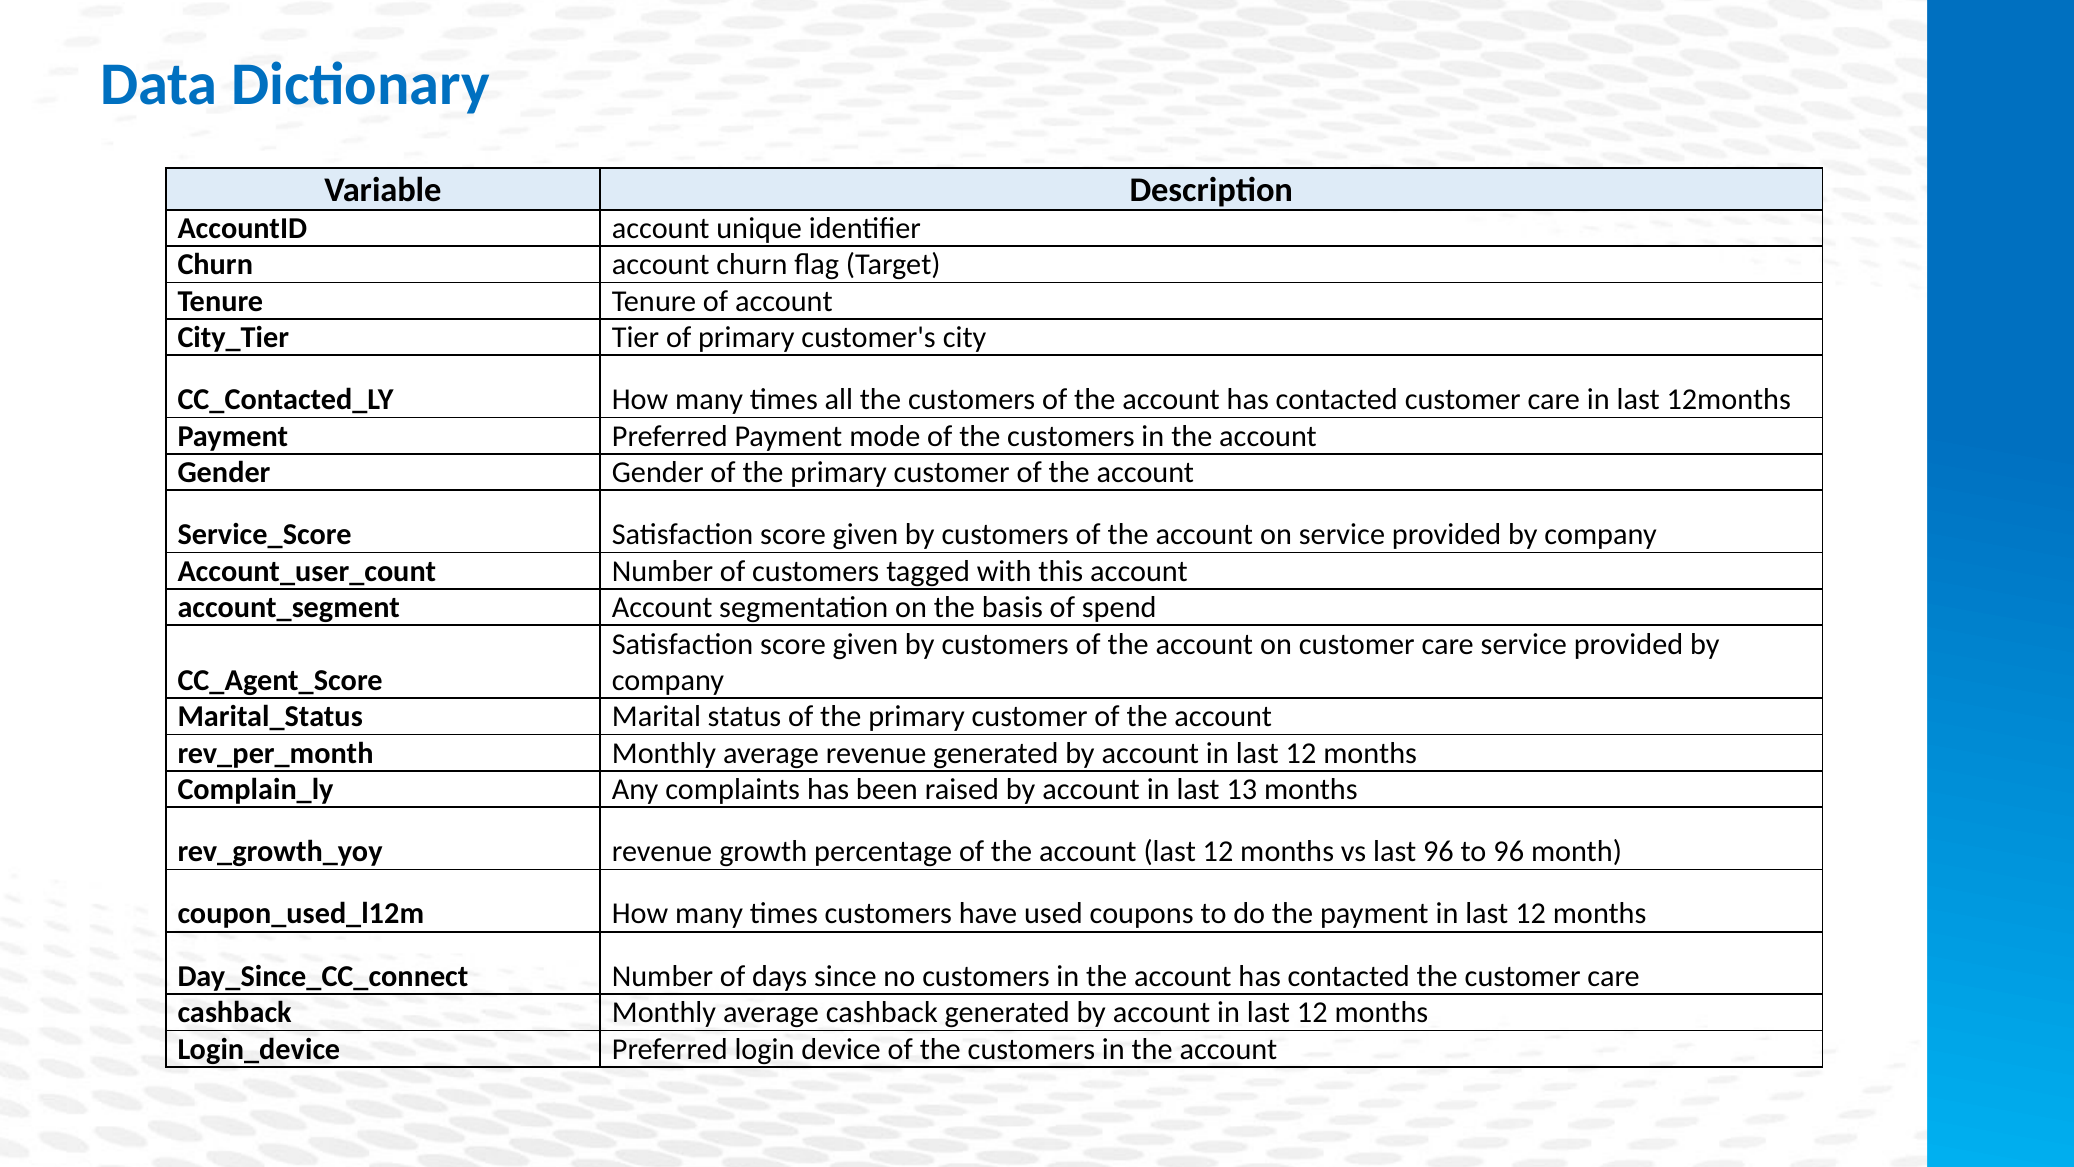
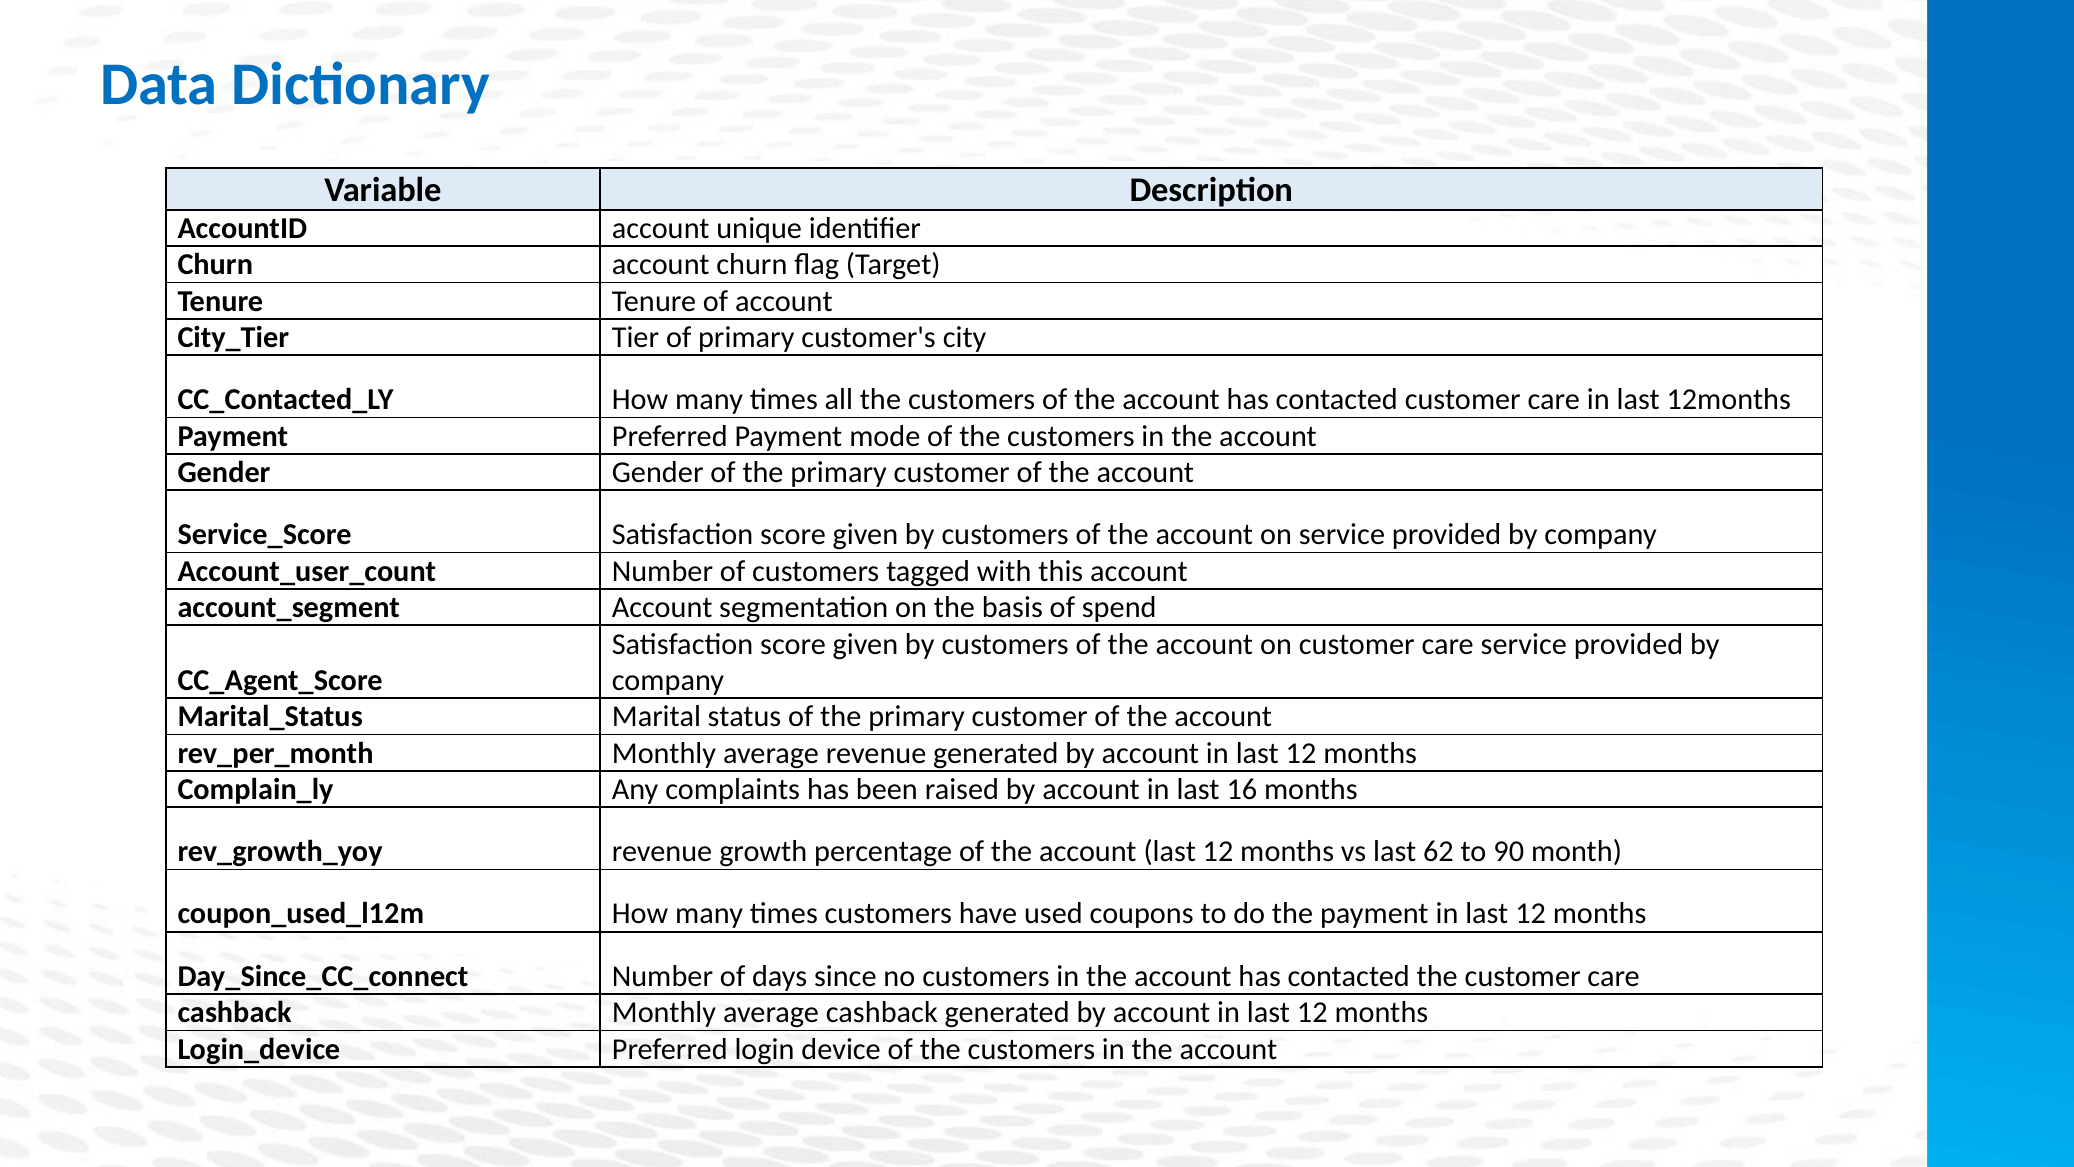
13: 13 -> 16
last 96: 96 -> 62
to 96: 96 -> 90
